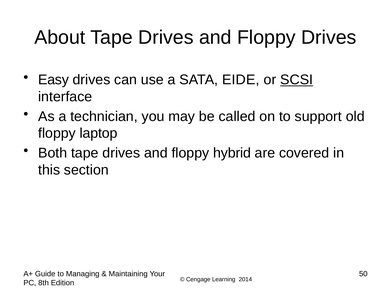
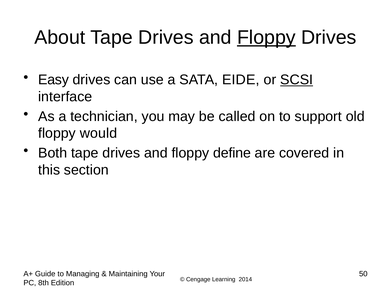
Floppy at (266, 38) underline: none -> present
laptop: laptop -> would
hybrid: hybrid -> define
